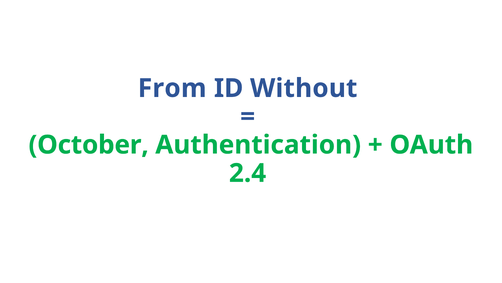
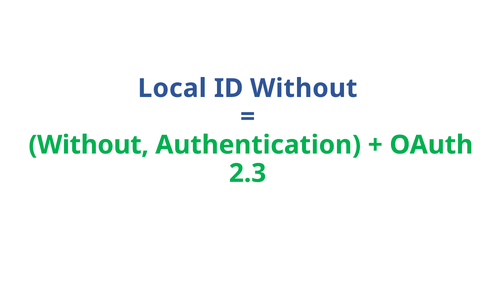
From: From -> Local
October at (89, 145): October -> Without
2.4: 2.4 -> 2.3
